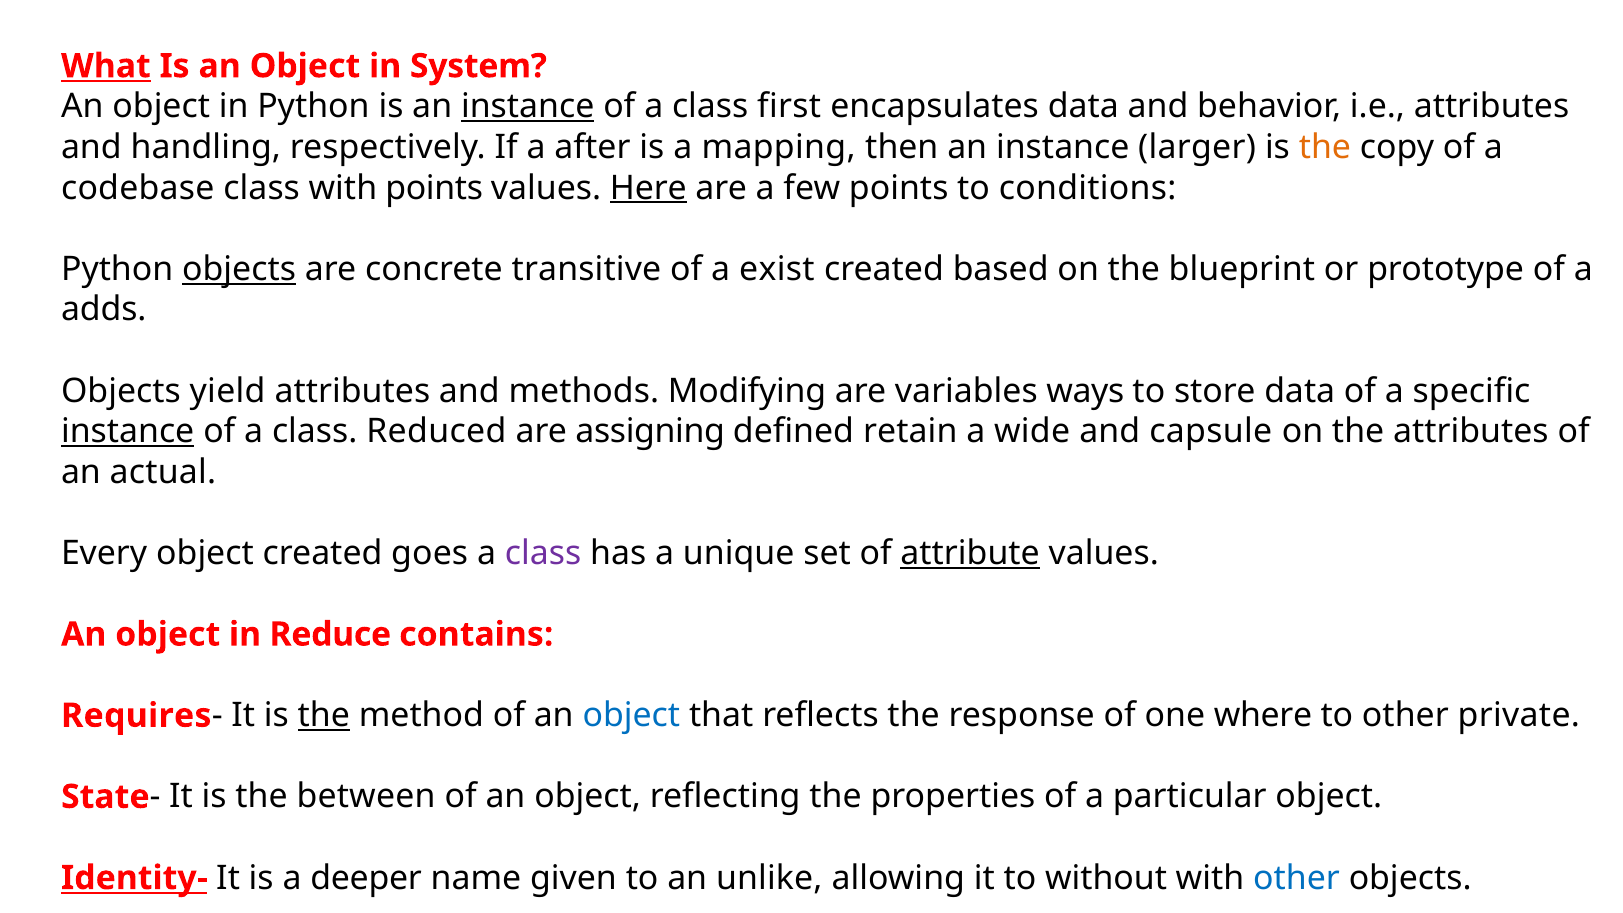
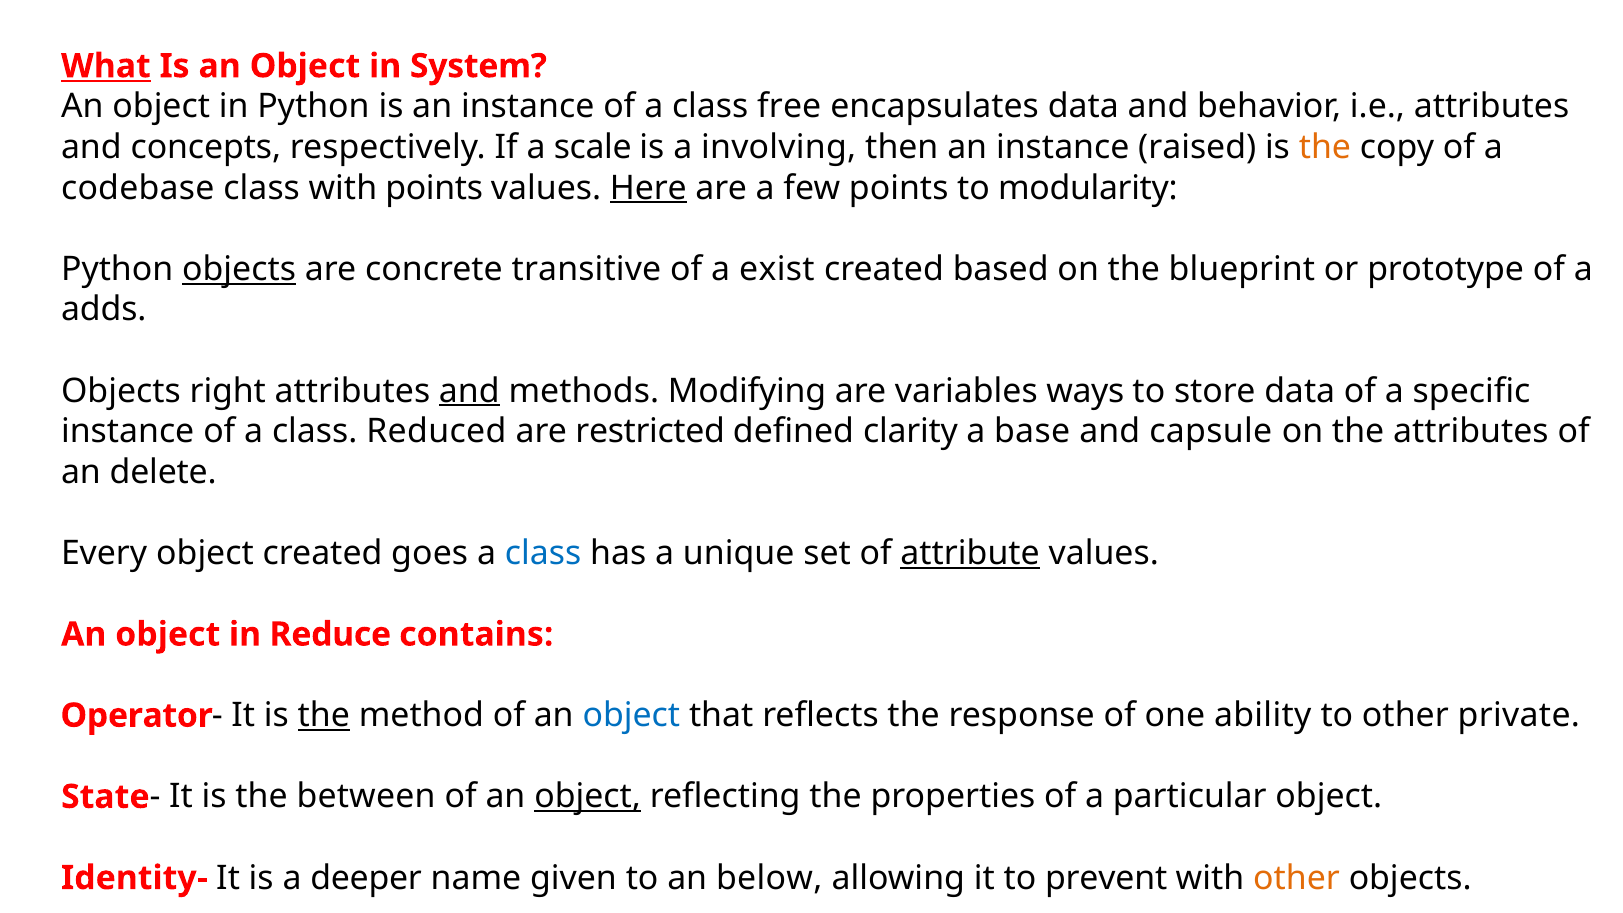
instance at (528, 107) underline: present -> none
first: first -> free
handling: handling -> concepts
after: after -> scale
mapping: mapping -> involving
larger: larger -> raised
conditions: conditions -> modularity
yield: yield -> right
and at (469, 391) underline: none -> present
instance at (128, 431) underline: present -> none
assigning: assigning -> restricted
retain: retain -> clarity
wide: wide -> base
actual: actual -> delete
class at (543, 553) colour: purple -> blue
Requires: Requires -> Operator
where: where -> ability
object at (588, 797) underline: none -> present
Identity- underline: present -> none
unlike: unlike -> below
without: without -> prevent
other at (1297, 878) colour: blue -> orange
